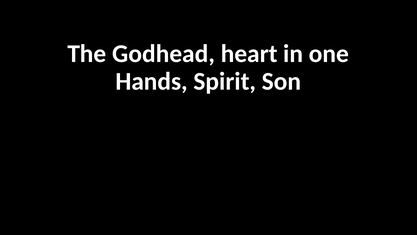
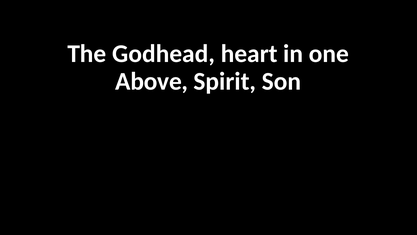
Hands: Hands -> Above
